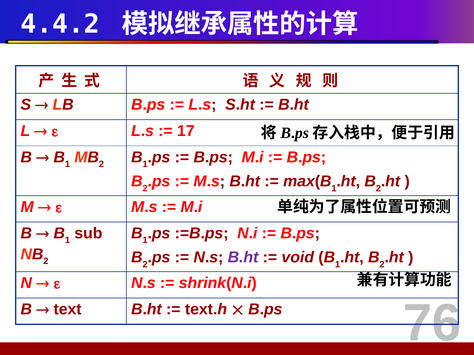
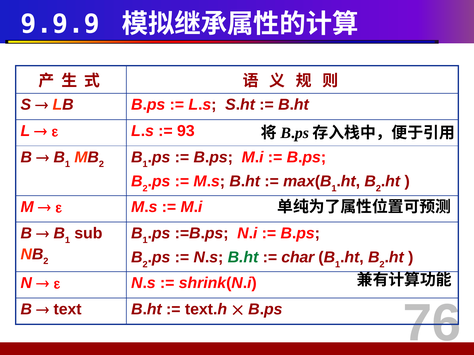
4.4.2: 4.4.2 -> 9.9.9
17: 17 -> 93
B.ht at (243, 258) colour: purple -> green
void: void -> char
